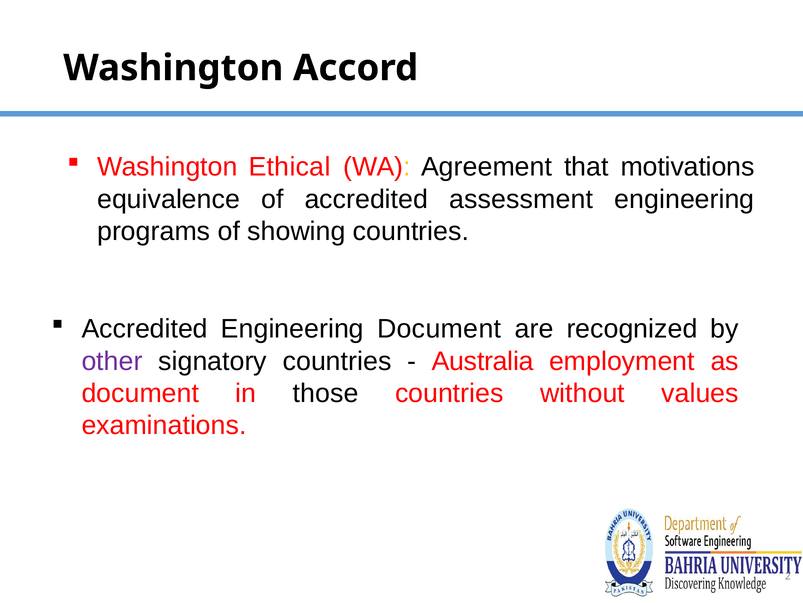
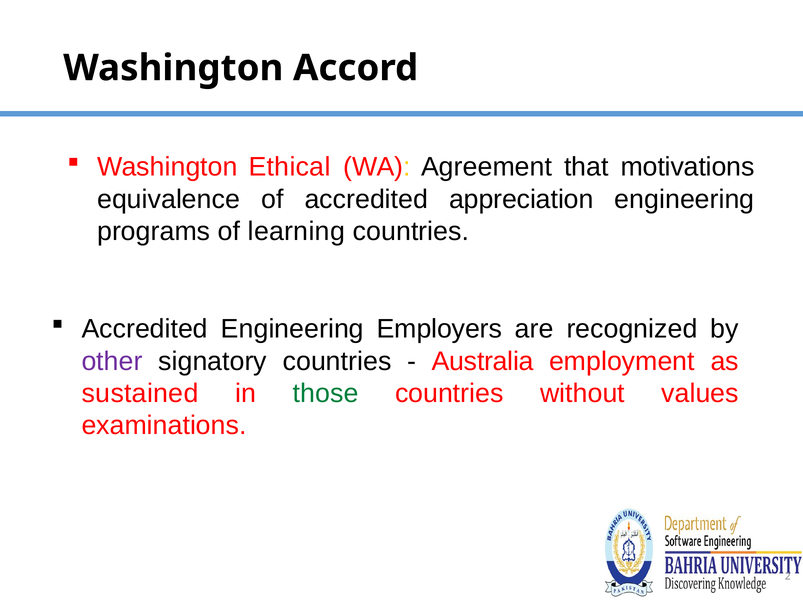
assessment: assessment -> appreciation
showing: showing -> learning
Engineering Document: Document -> Employers
document at (140, 393): document -> sustained
those colour: black -> green
